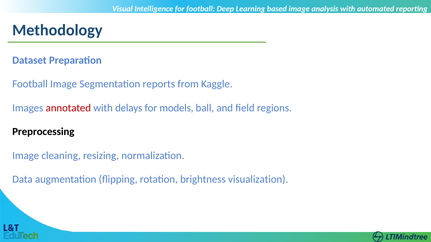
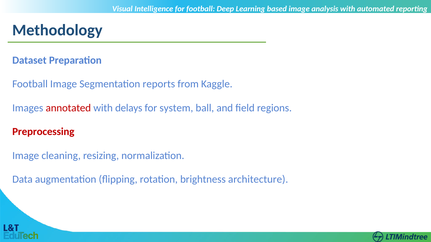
models: models -> system
Preprocessing colour: black -> red
visualization: visualization -> architecture
